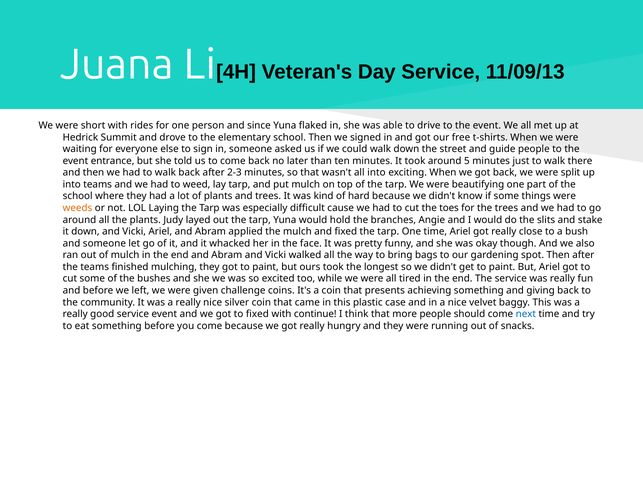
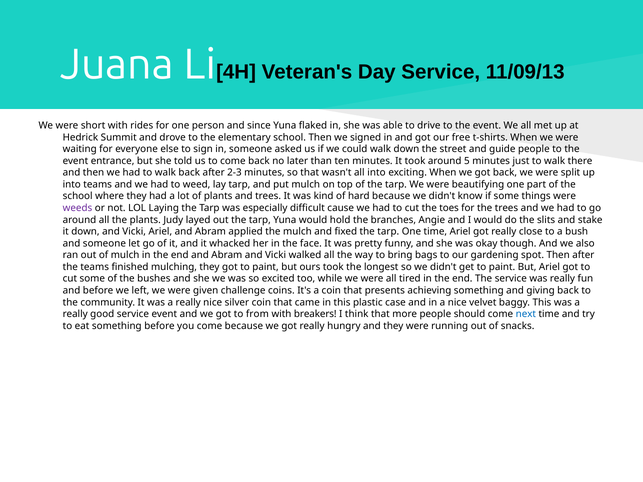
weeds colour: orange -> purple
to fixed: fixed -> from
continue: continue -> breakers
